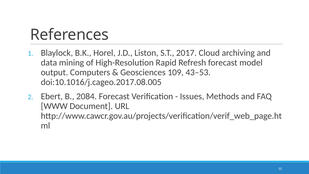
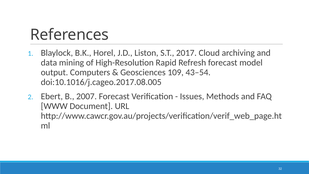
43–53: 43–53 -> 43–54
2084: 2084 -> 2007
